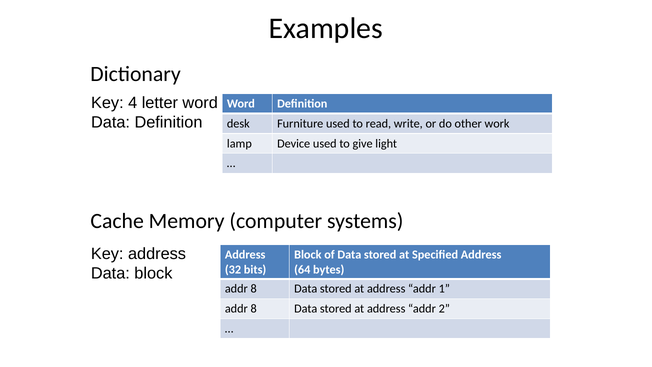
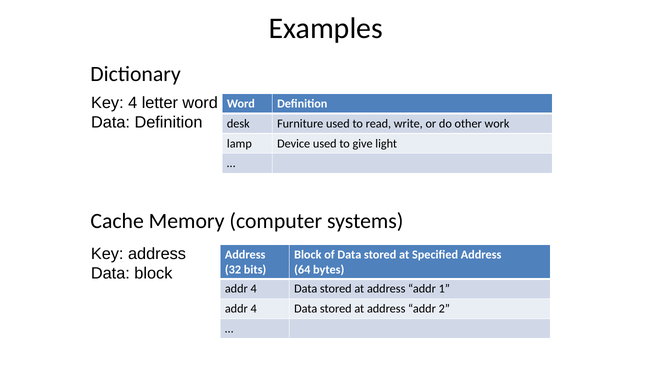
8 at (254, 289): 8 -> 4
8 at (254, 309): 8 -> 4
